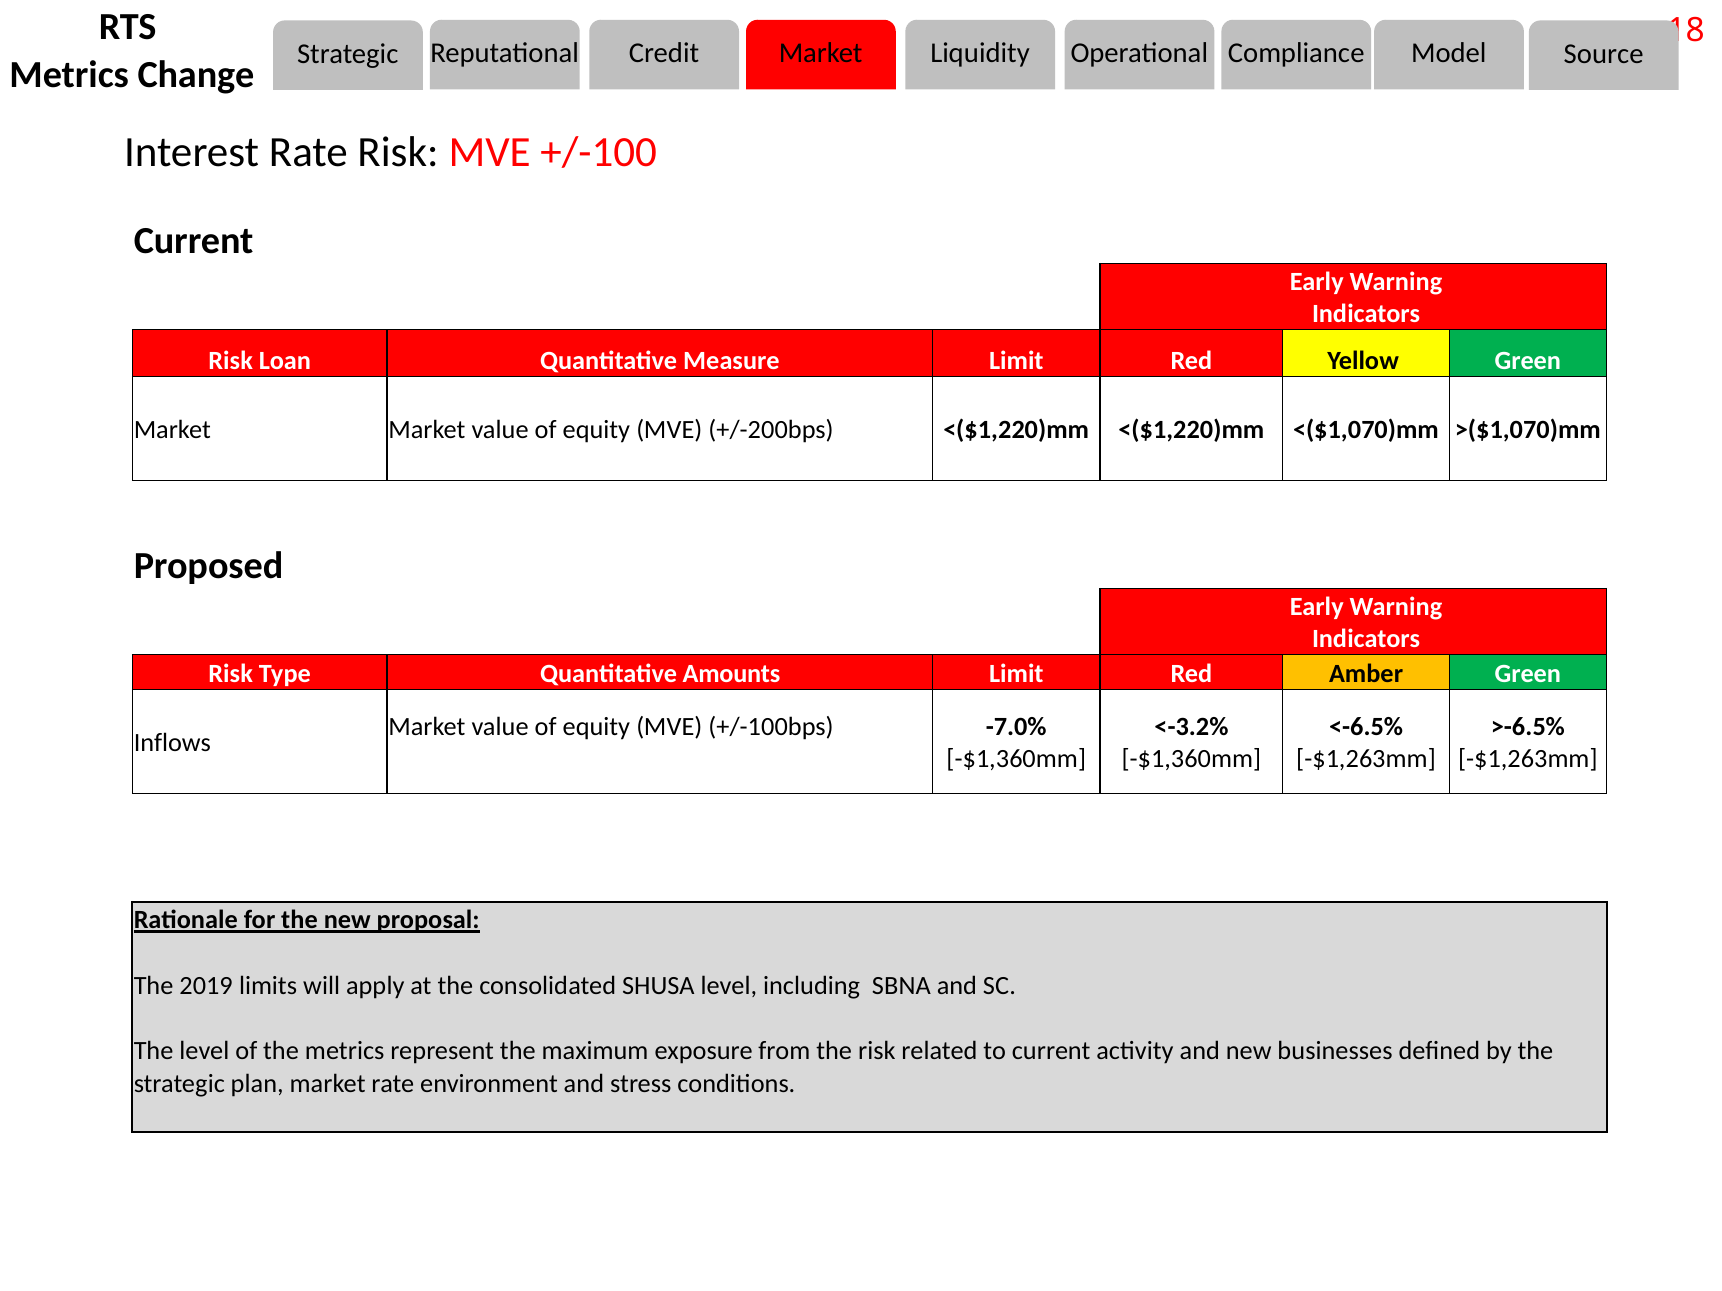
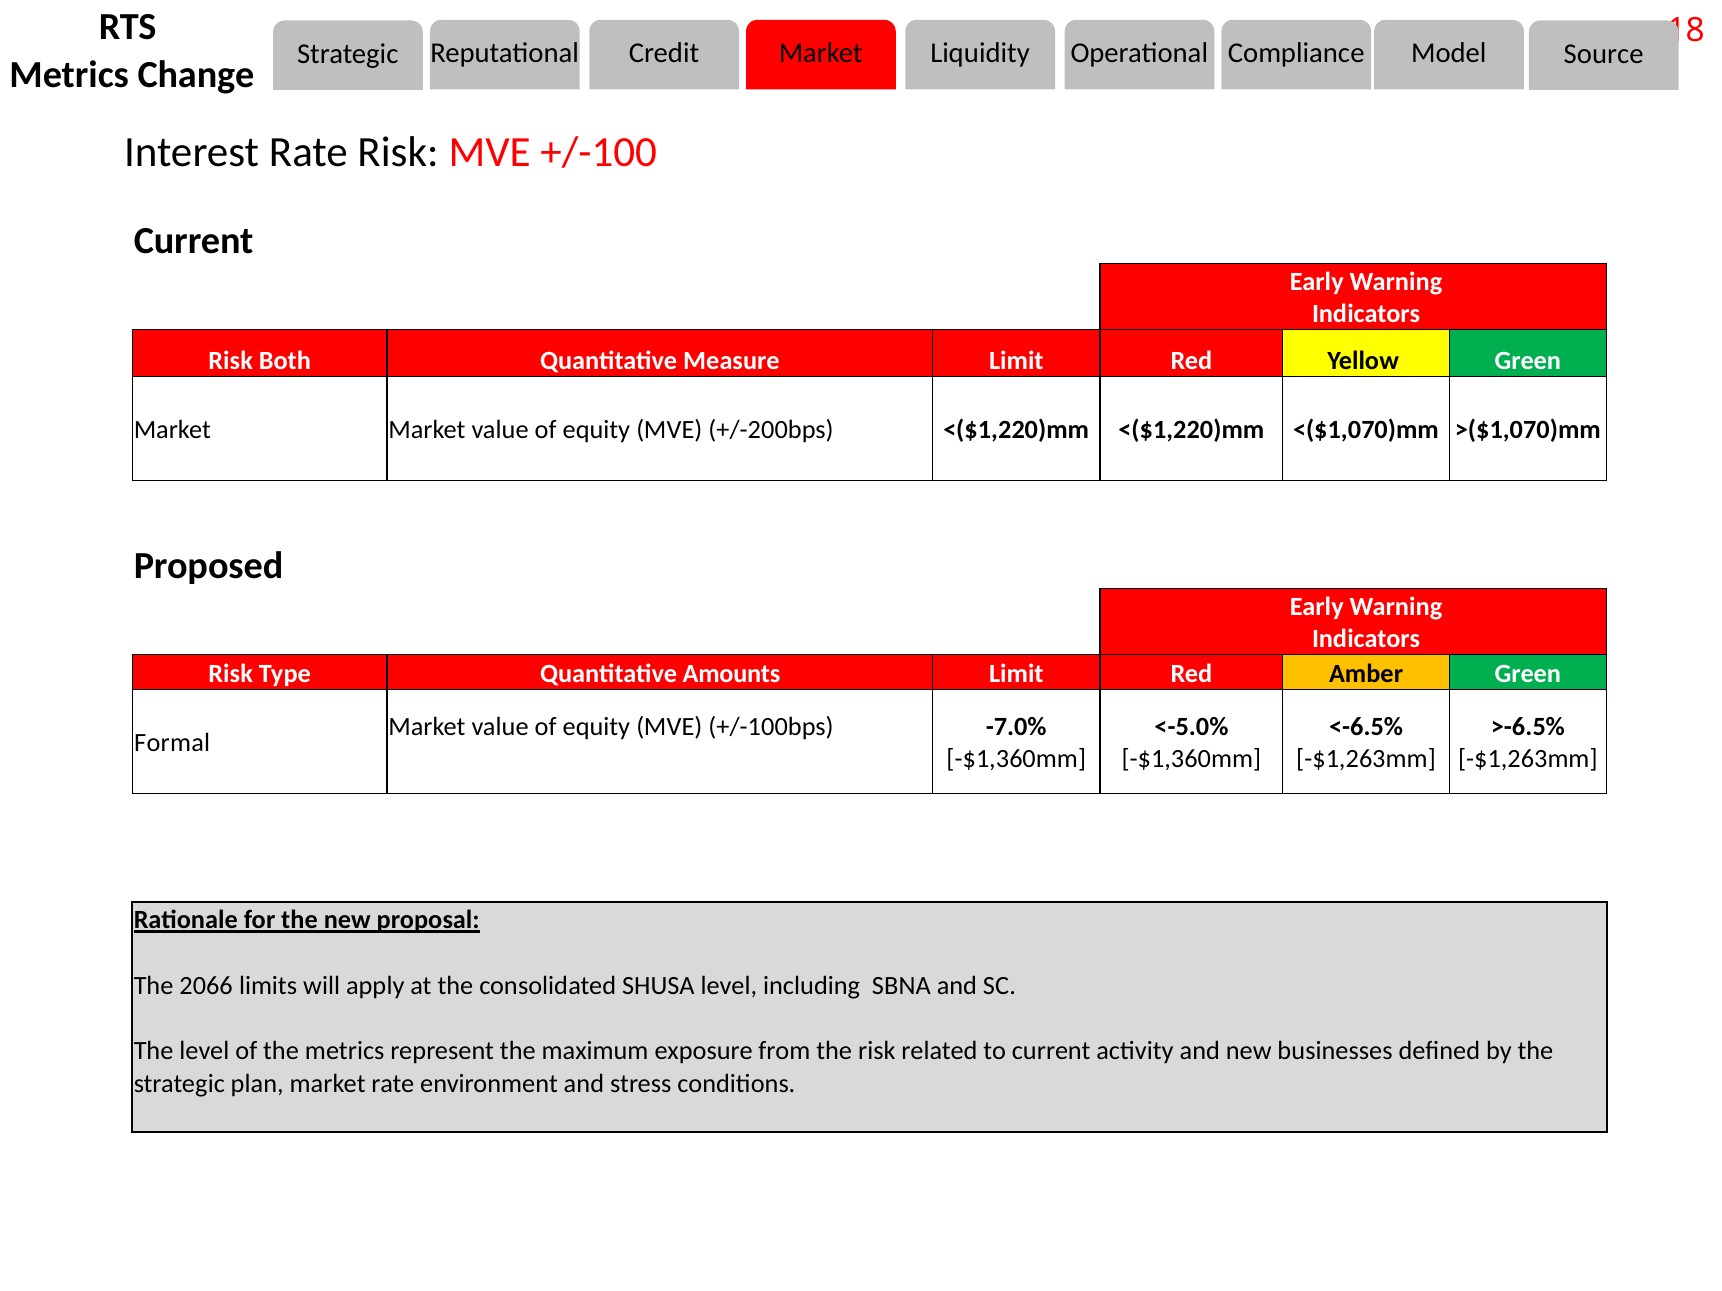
Loan: Loan -> Both
<-3.2%: <-3.2% -> <-5.0%
Inflows: Inflows -> Formal
2019: 2019 -> 2066
